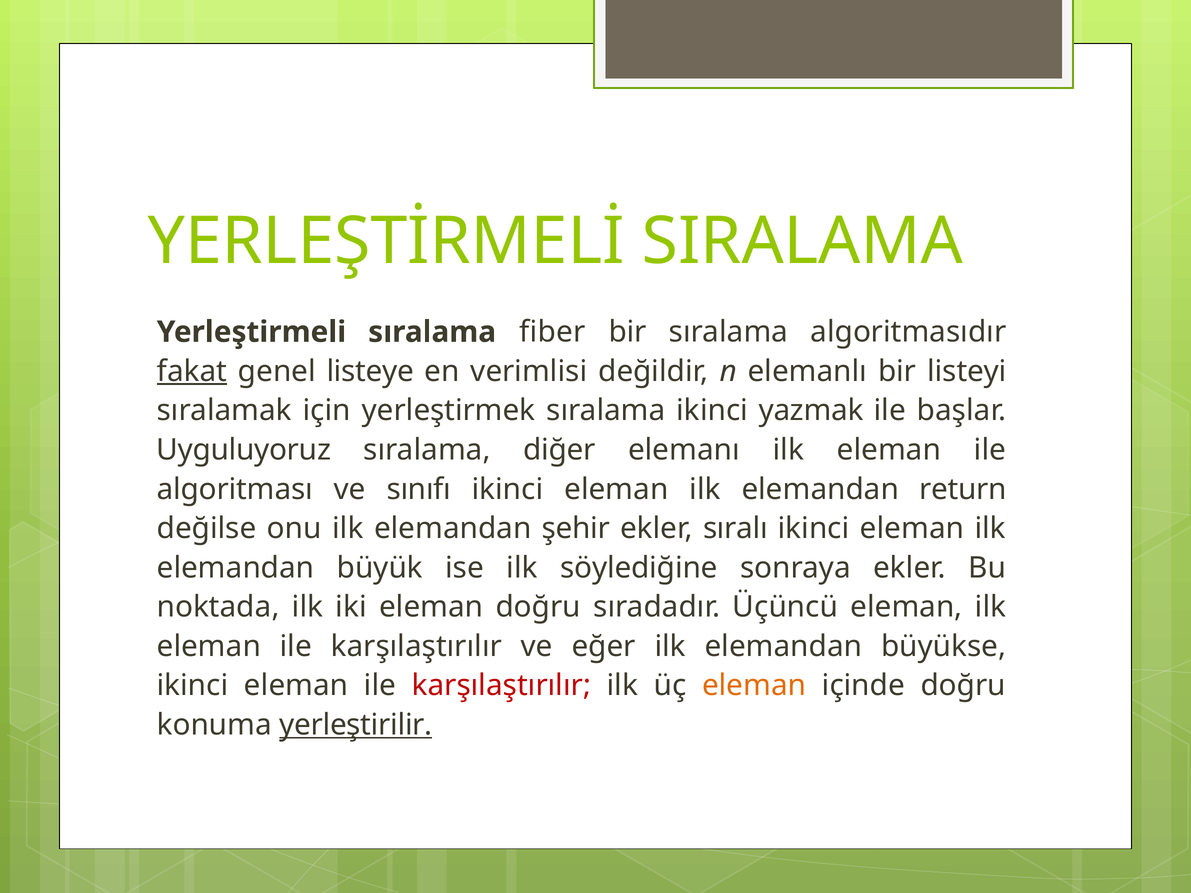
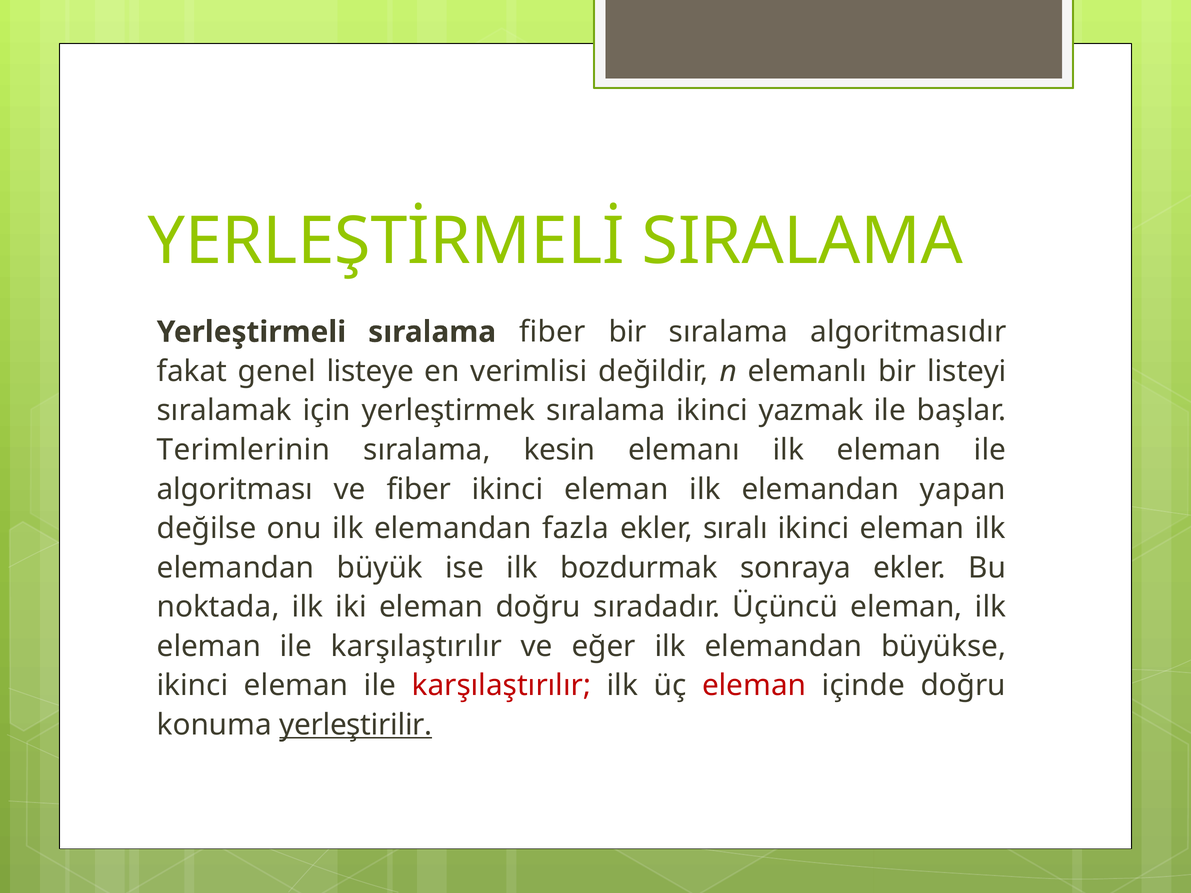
fakat underline: present -> none
Uyguluyoruz: Uyguluyoruz -> Terimlerinin
diğer: diğer -> kesin
ve sınıfı: sınıfı -> fiber
return: return -> yapan
şehir: şehir -> fazla
söylediğine: söylediğine -> bozdurmak
eleman at (754, 686) colour: orange -> red
